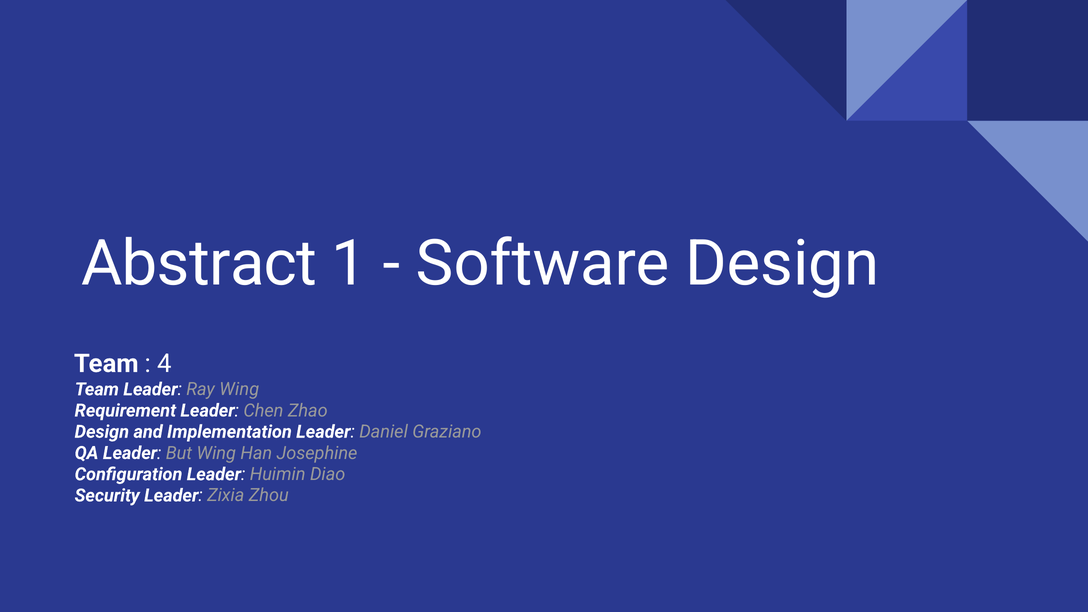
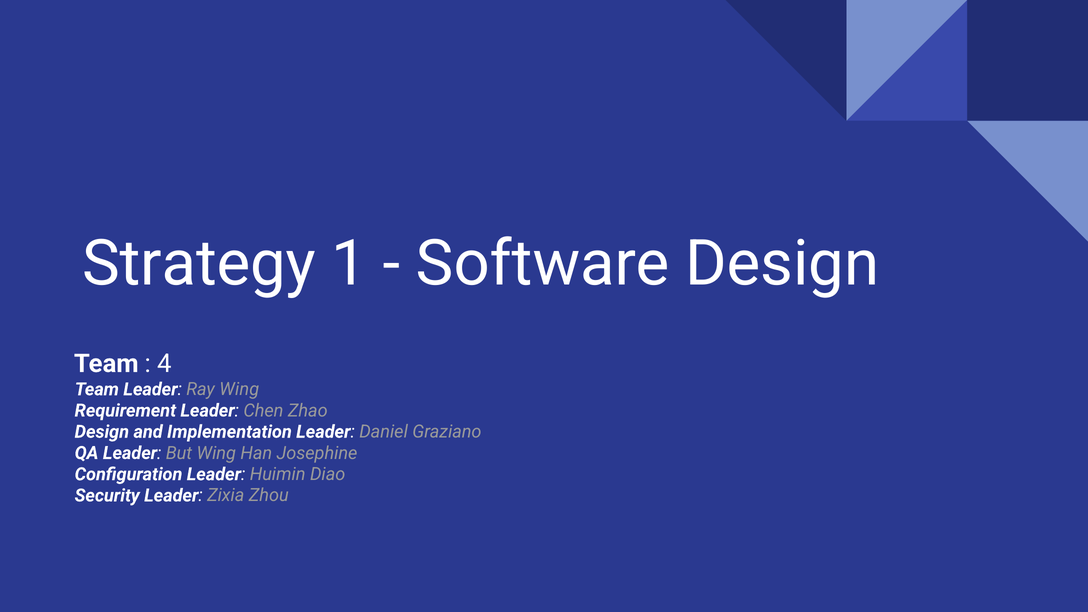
Abstract: Abstract -> Strategy
